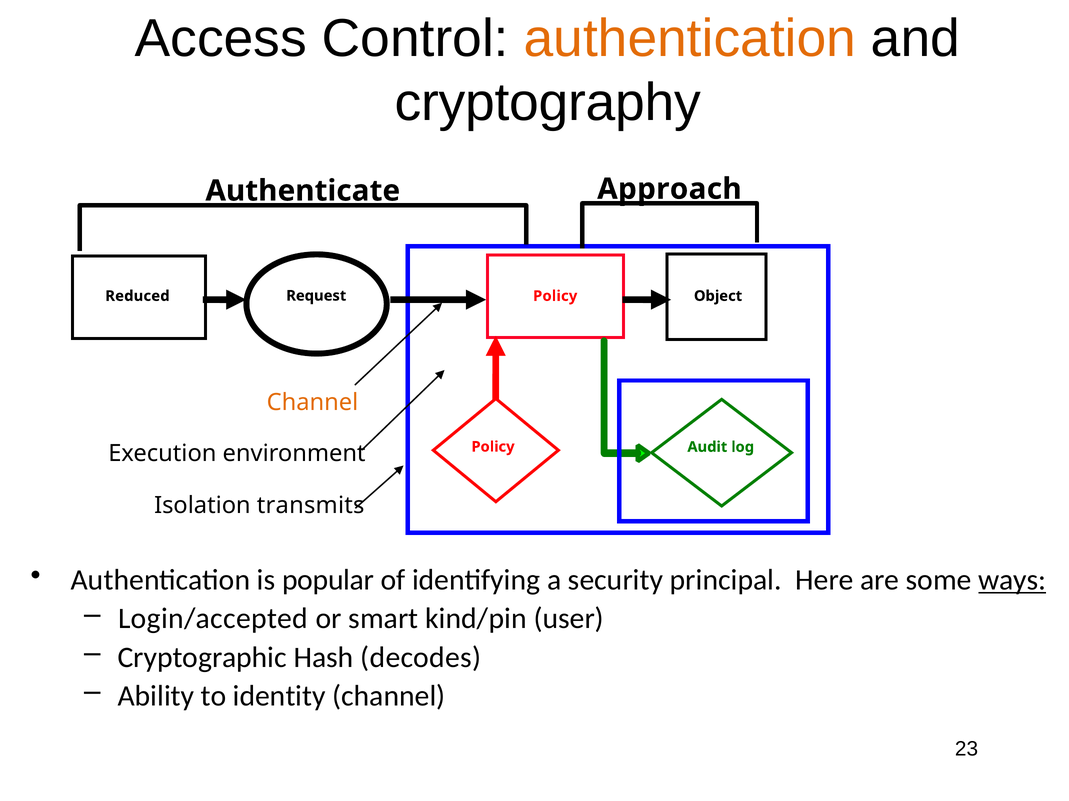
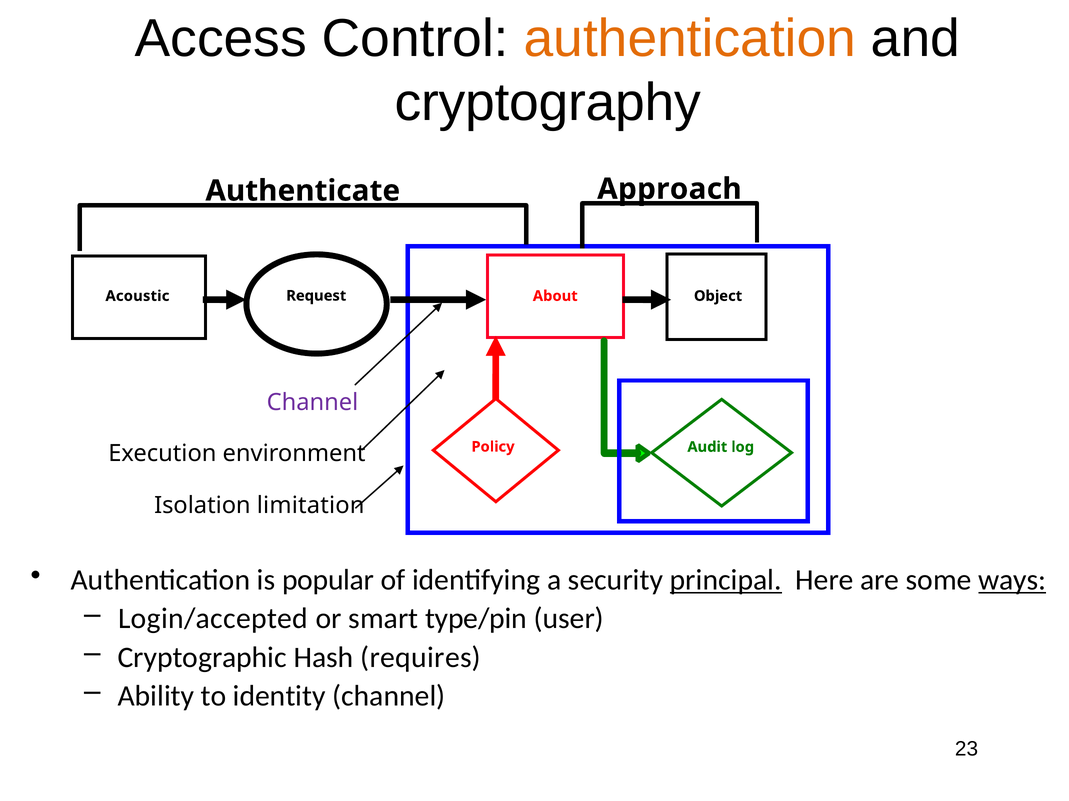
Reduced: Reduced -> Acoustic
Policy at (555, 296): Policy -> About
Channel at (312, 403) colour: orange -> purple
transmits: transmits -> limitation
principal underline: none -> present
kind/pin: kind/pin -> type/pin
decodes: decodes -> requires
